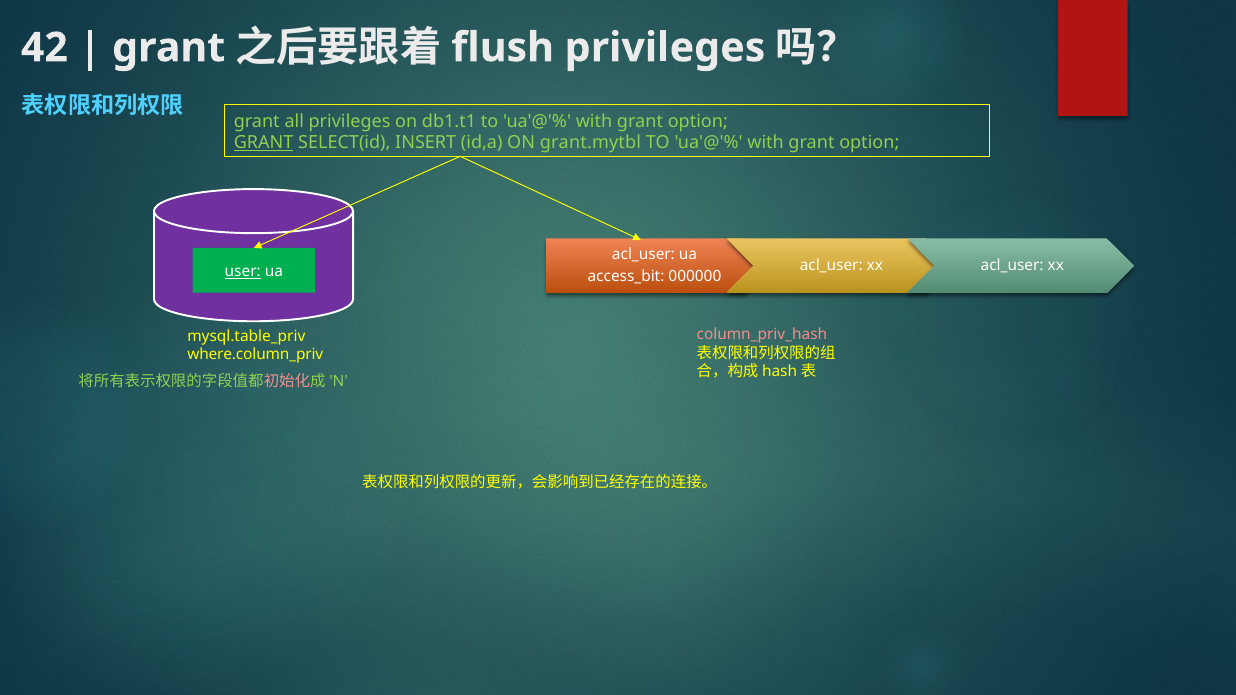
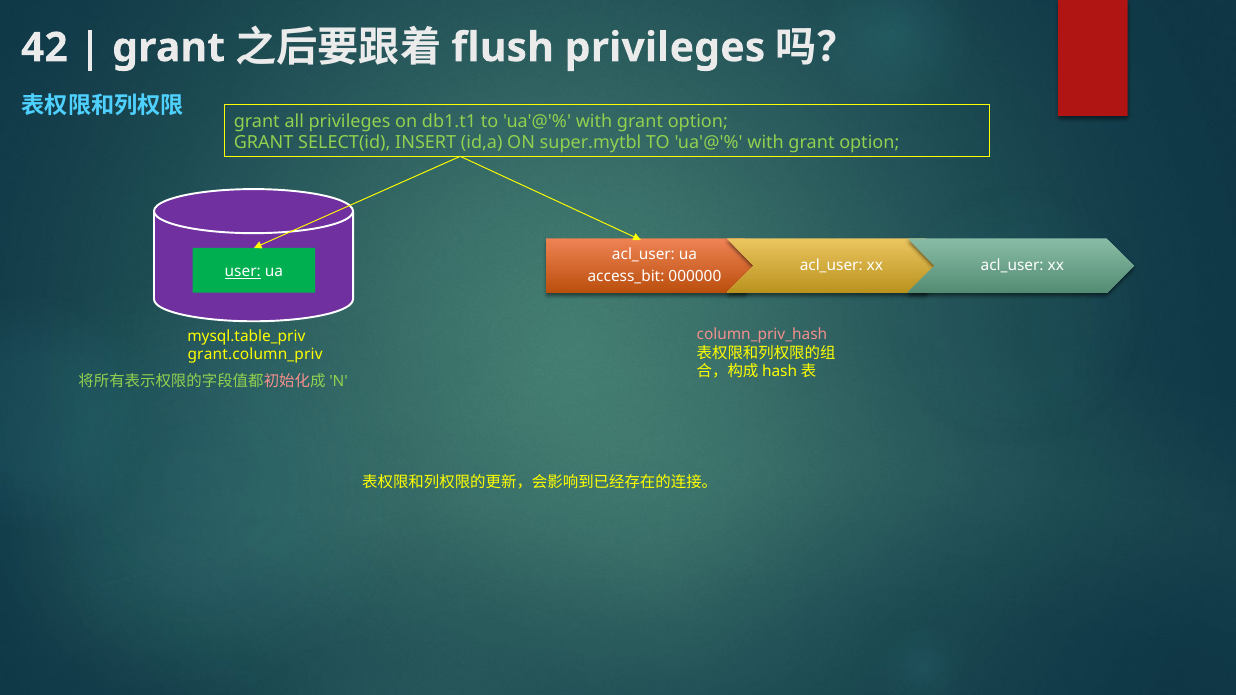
GRANT at (264, 143) underline: present -> none
grant.mytbl: grant.mytbl -> super.mytbl
where.column_priv: where.column_priv -> grant.column_priv
